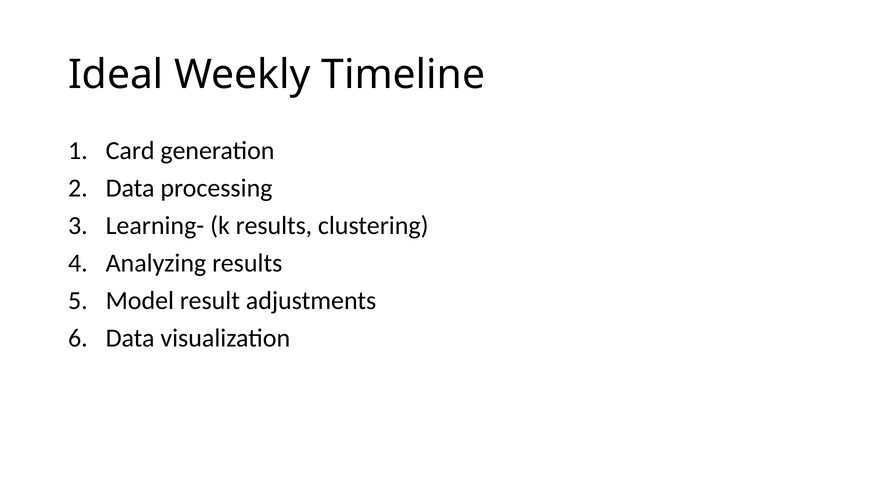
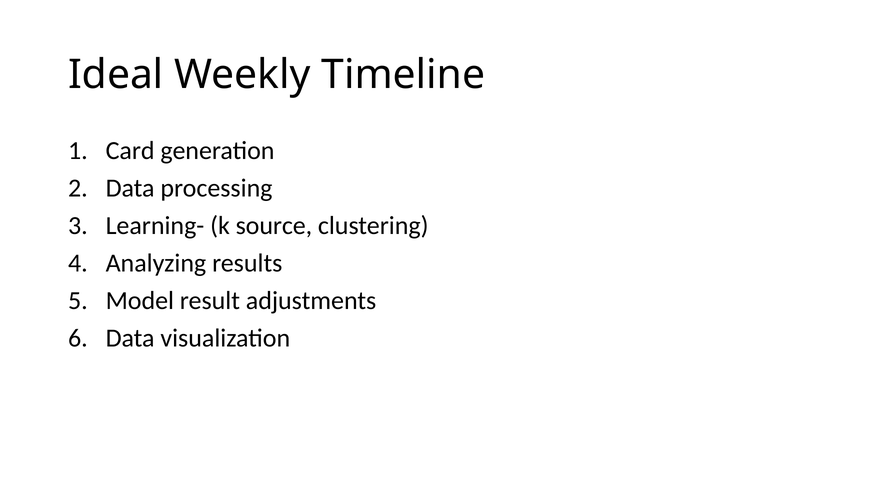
k results: results -> source
